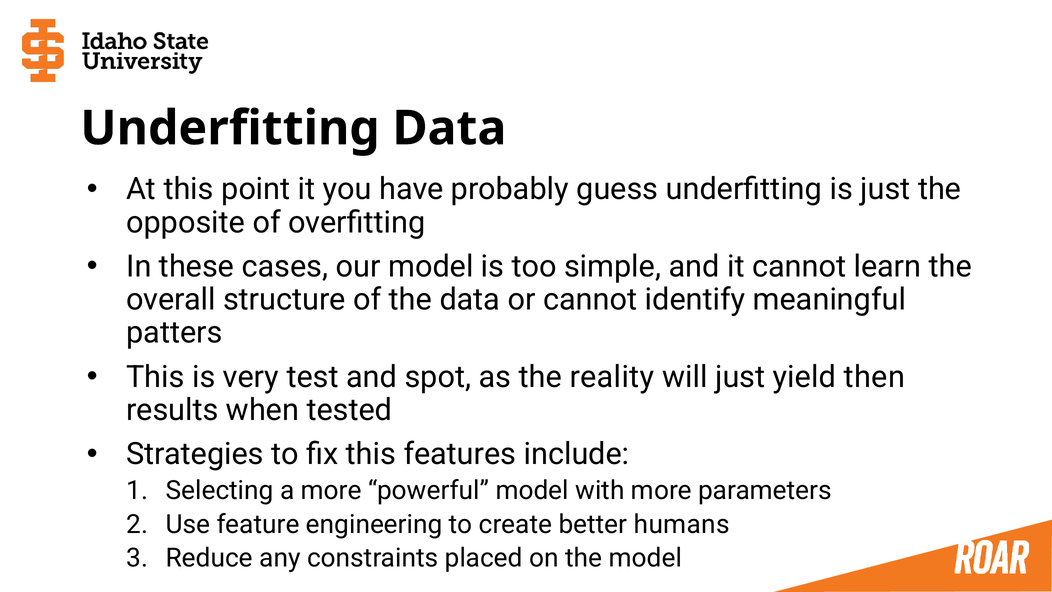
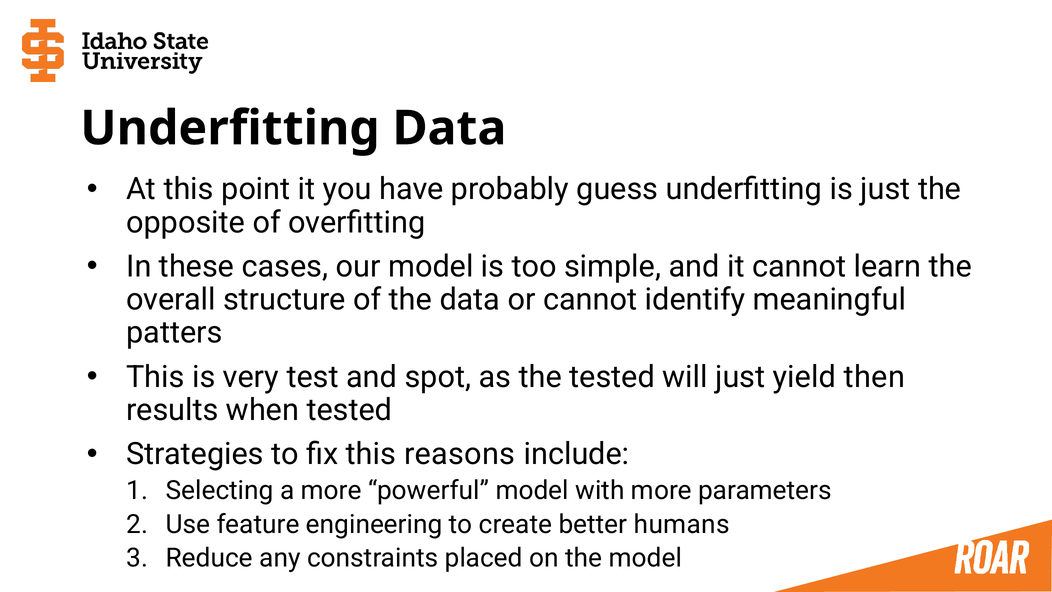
the reality: reality -> tested
features: features -> reasons
